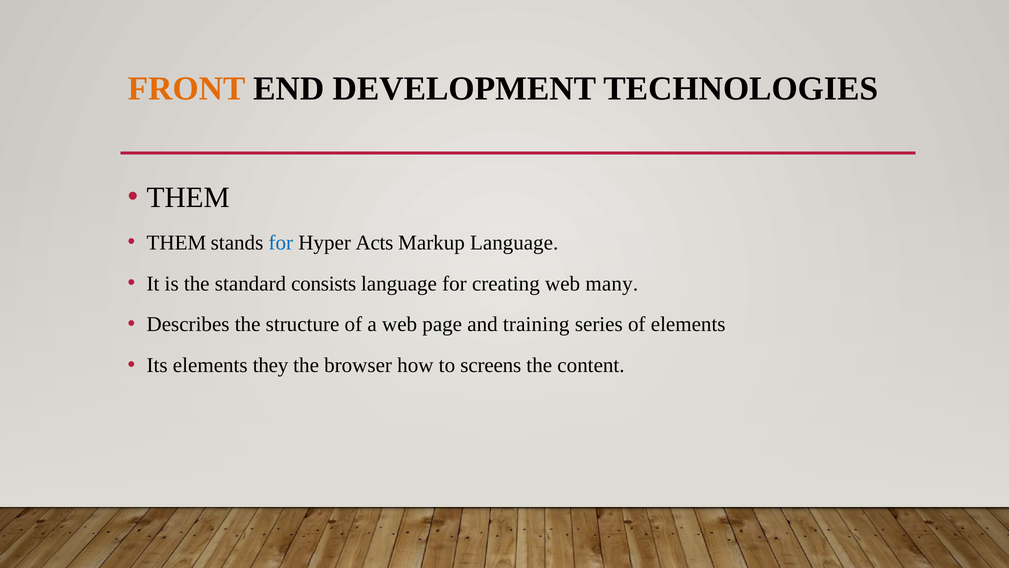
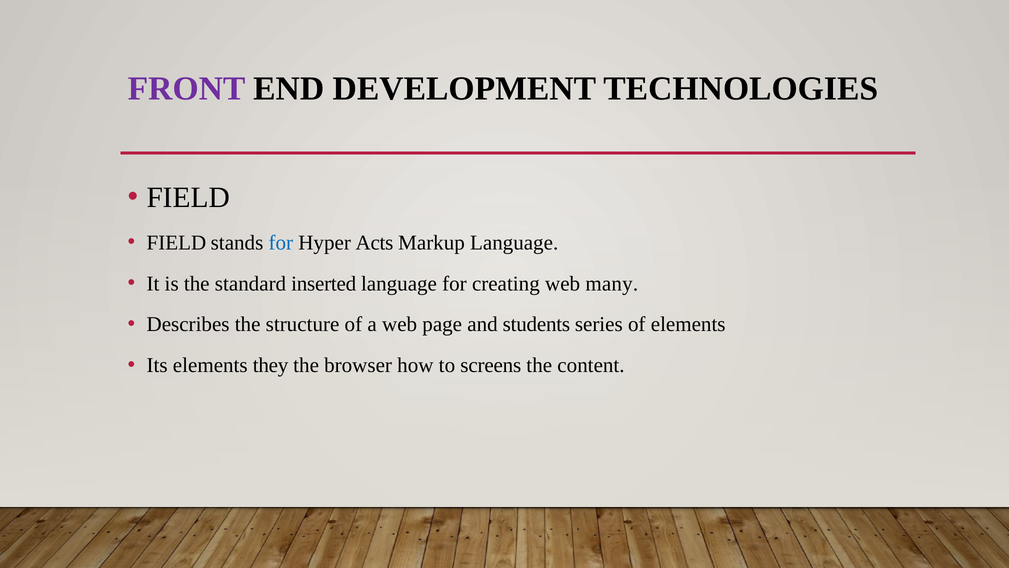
FRONT colour: orange -> purple
THEM at (188, 197): THEM -> FIELD
THEM at (176, 243): THEM -> FIELD
consists: consists -> inserted
training: training -> students
